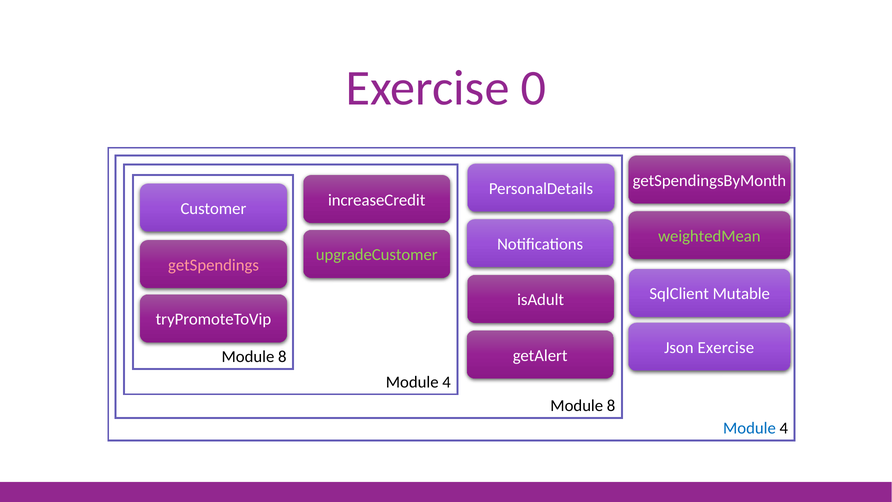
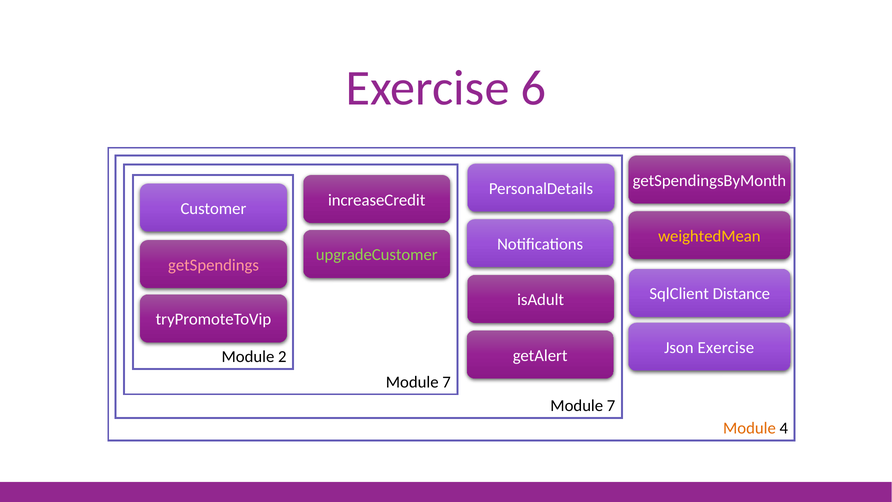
0: 0 -> 6
weightedMean colour: light green -> yellow
Mutable: Mutable -> Distance
8 at (282, 357): 8 -> 2
4 at (447, 382): 4 -> 7
8 at (611, 406): 8 -> 7
Module at (749, 428) colour: blue -> orange
